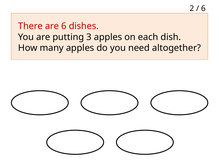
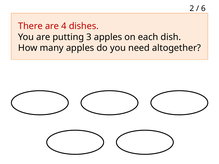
are 6: 6 -> 4
